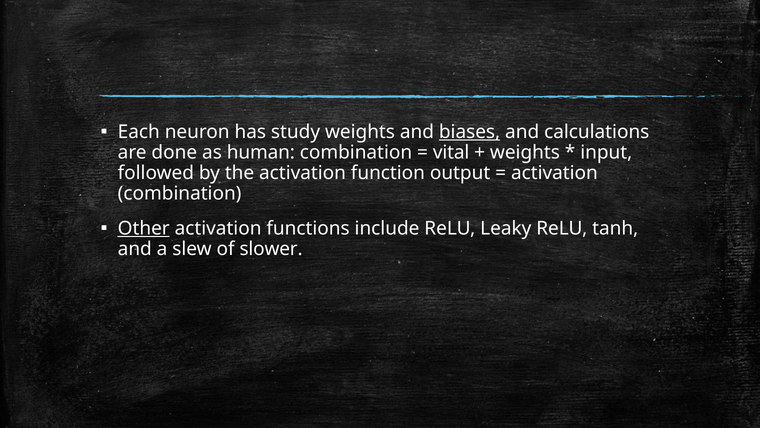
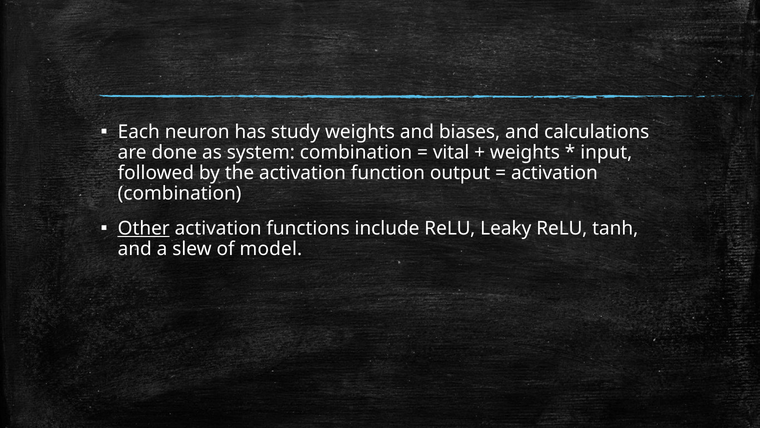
biases underline: present -> none
human: human -> system
slower: slower -> model
